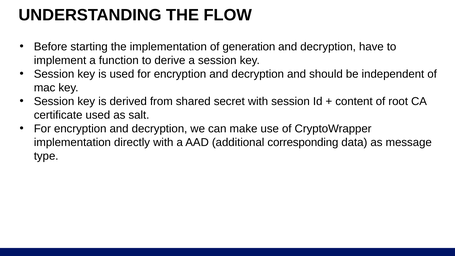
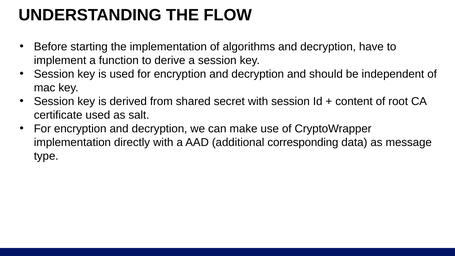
generation: generation -> algorithms
